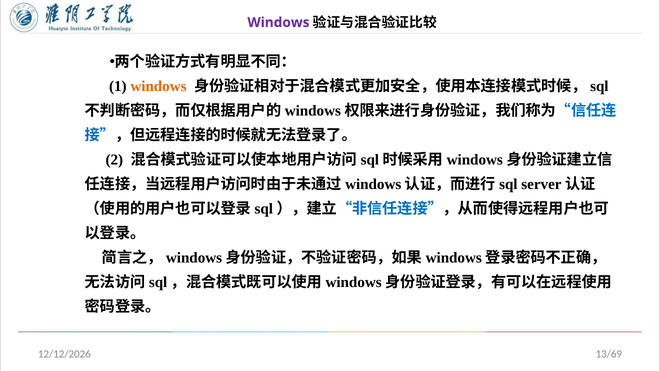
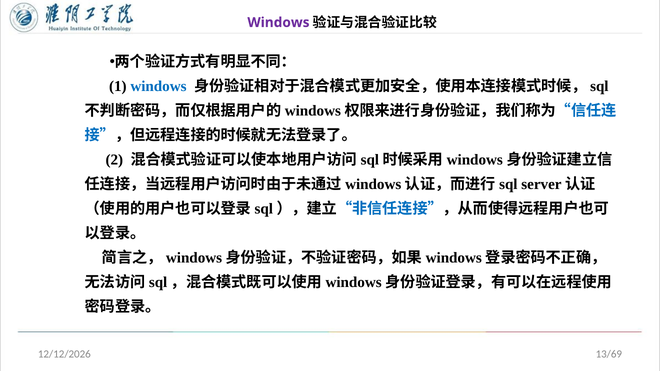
windows at (158, 86) colour: orange -> blue
